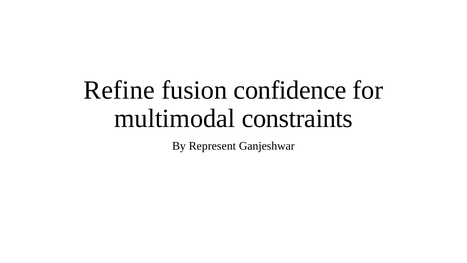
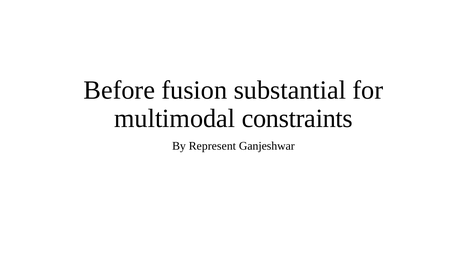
Refine: Refine -> Before
confidence: confidence -> substantial
